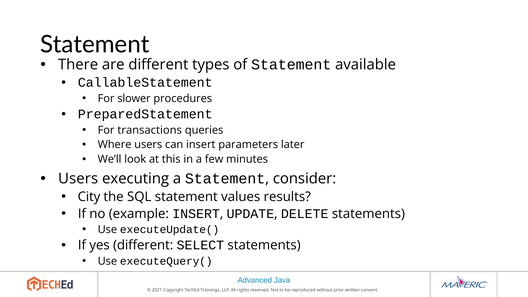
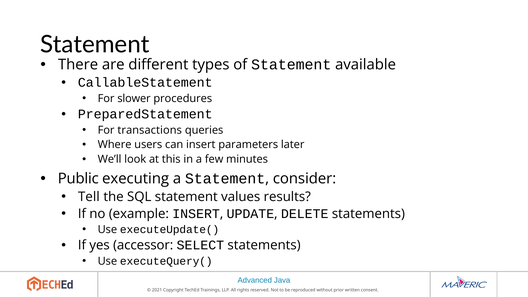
Users at (78, 179): Users -> Public
City: City -> Tell
yes different: different -> accessor
